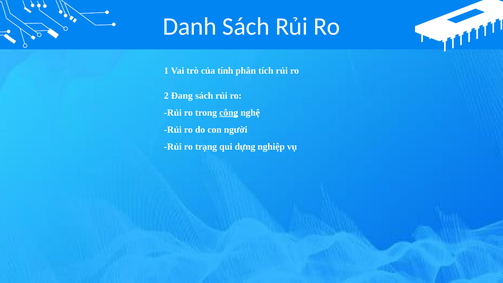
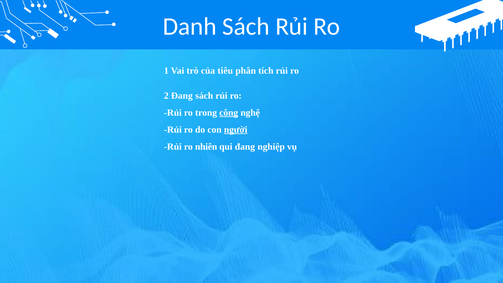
tính: tính -> tiêu
người underline: none -> present
trạng: trạng -> nhiên
qui dựng: dựng -> đang
